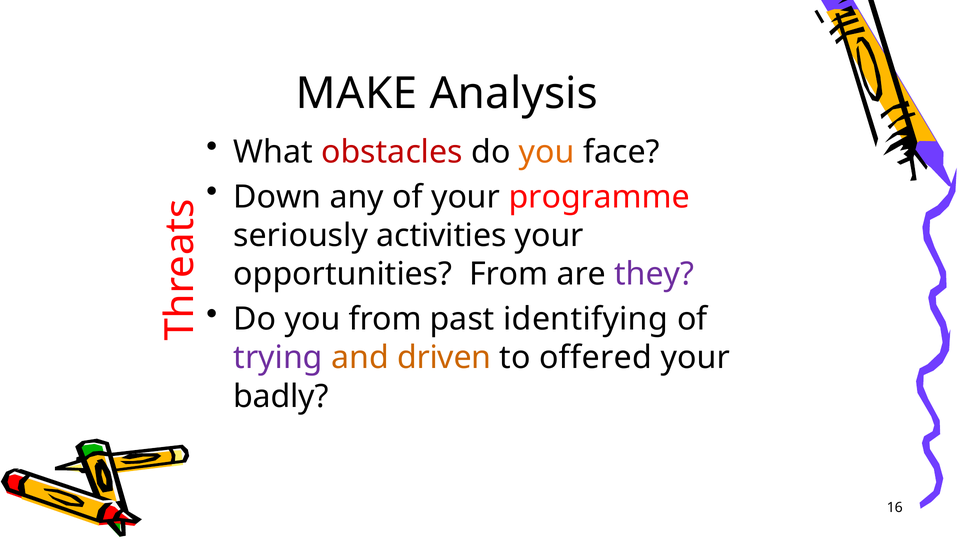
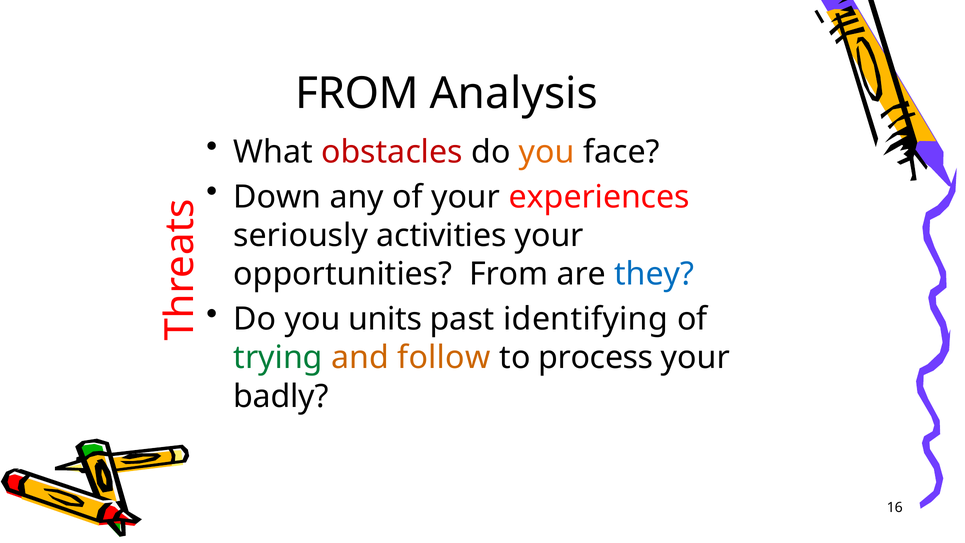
MAKE at (357, 94): MAKE -> FROM
programme: programme -> experiences
they colour: purple -> blue
you from: from -> units
trying colour: purple -> green
driven: driven -> follow
offered: offered -> process
